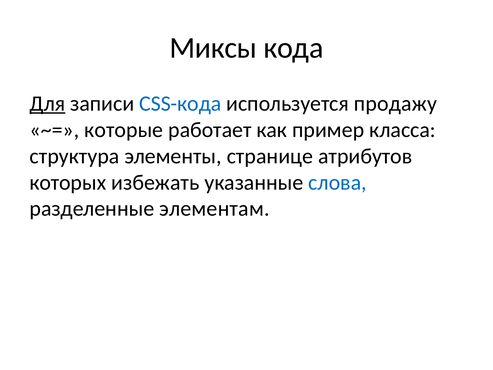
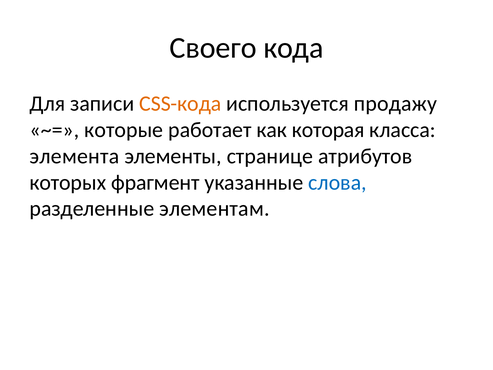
Миксы: Миксы -> Своего
Для underline: present -> none
CSS-кода colour: blue -> orange
пример: пример -> которая
структура: структура -> элемента
избежать: избежать -> фрагмент
